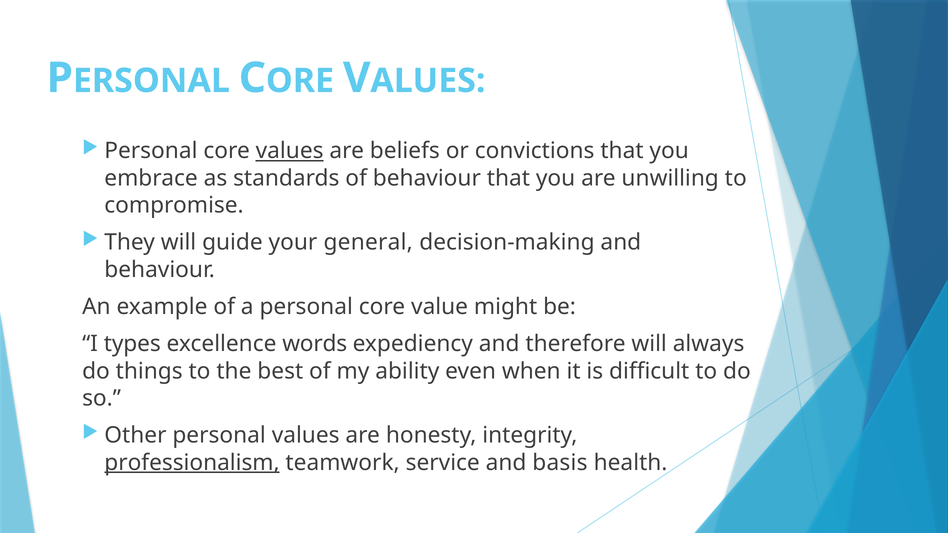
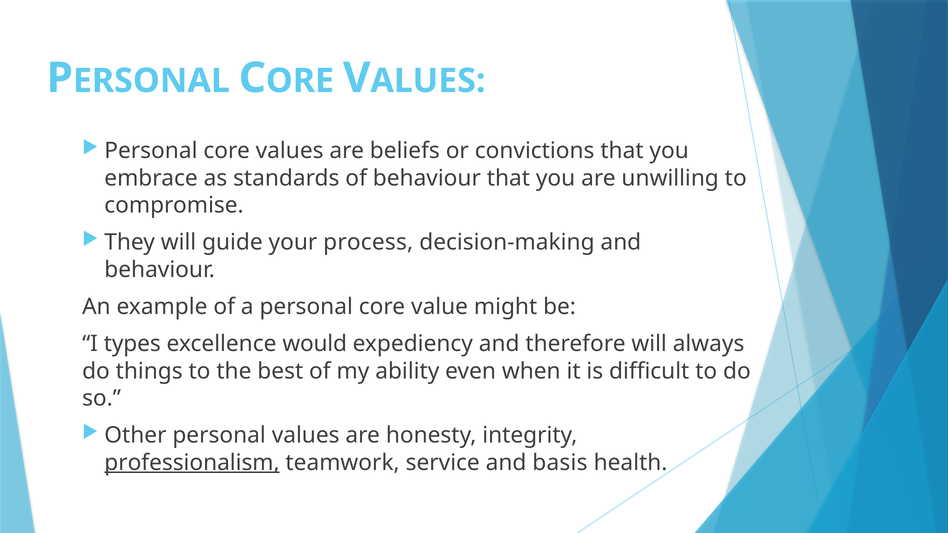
values at (290, 151) underline: present -> none
general: general -> process
words: words -> would
